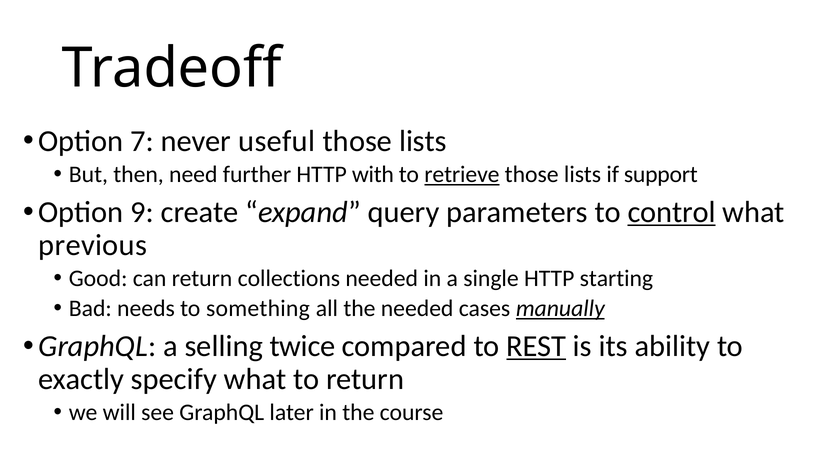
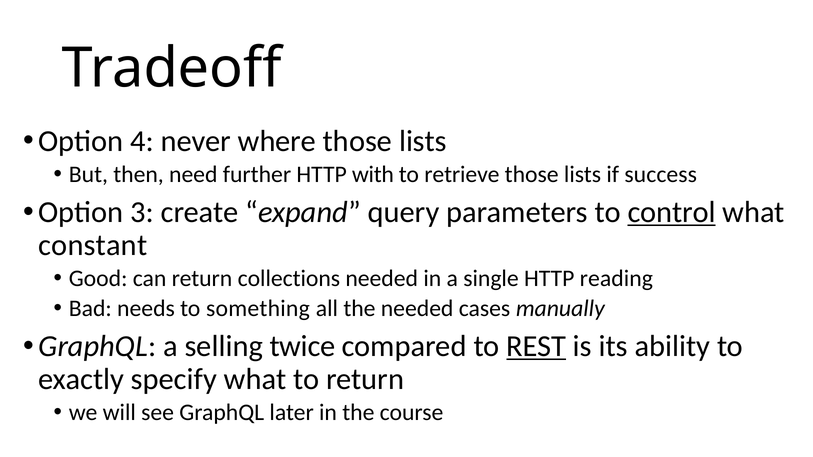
7: 7 -> 4
useful: useful -> where
retrieve underline: present -> none
support: support -> success
9: 9 -> 3
previous: previous -> constant
starting: starting -> reading
manually underline: present -> none
